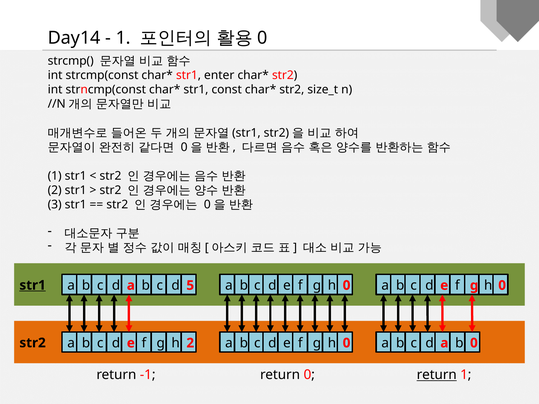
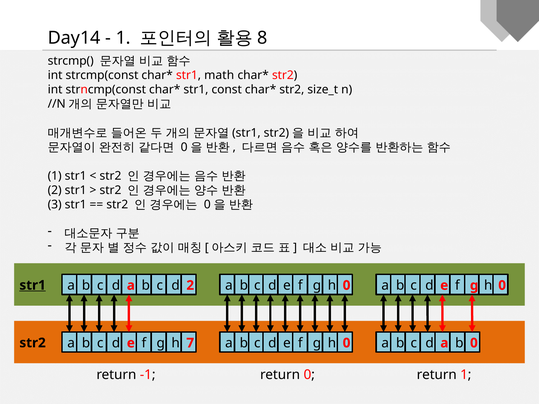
0 at (262, 38): 0 -> 8
enter: enter -> math
d 5: 5 -> 2
h 2: 2 -> 7
return at (437, 375) underline: present -> none
